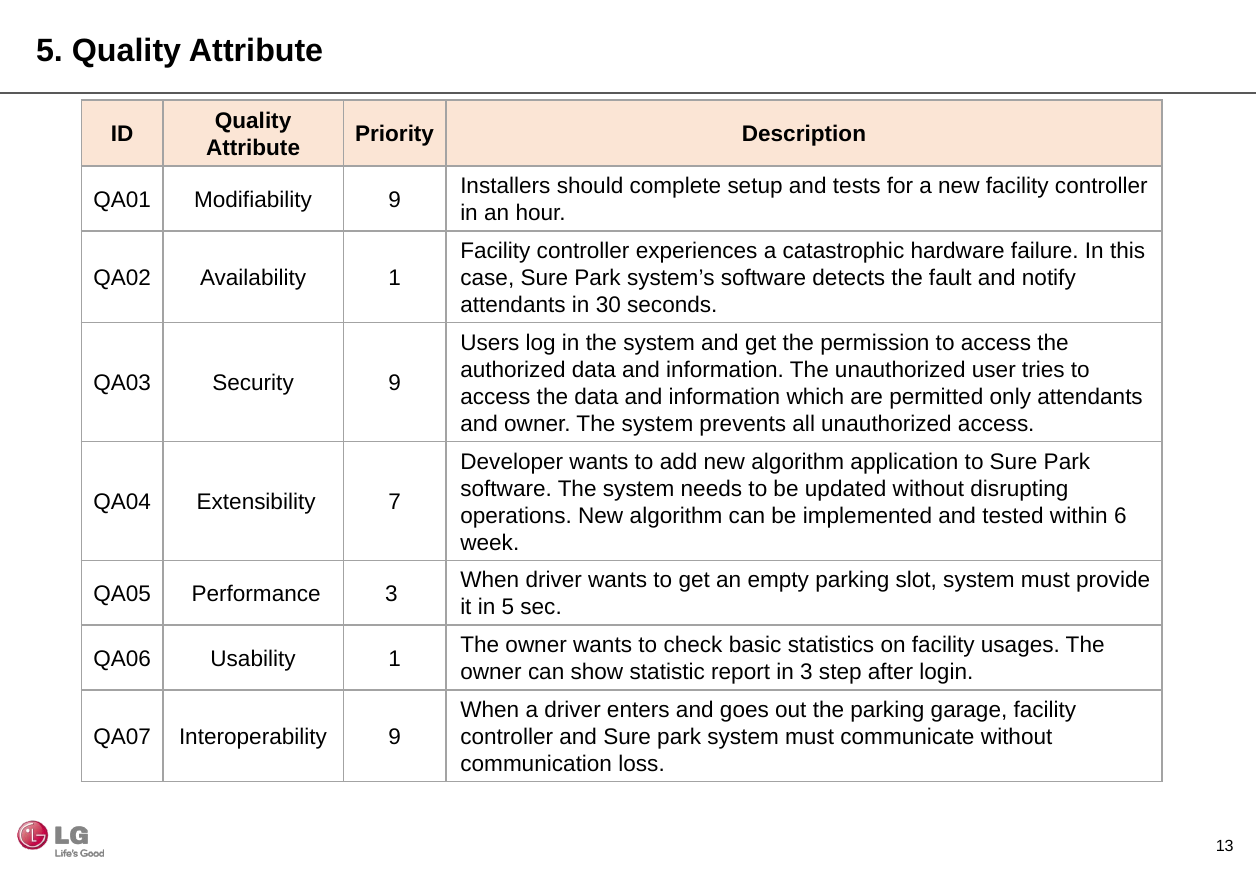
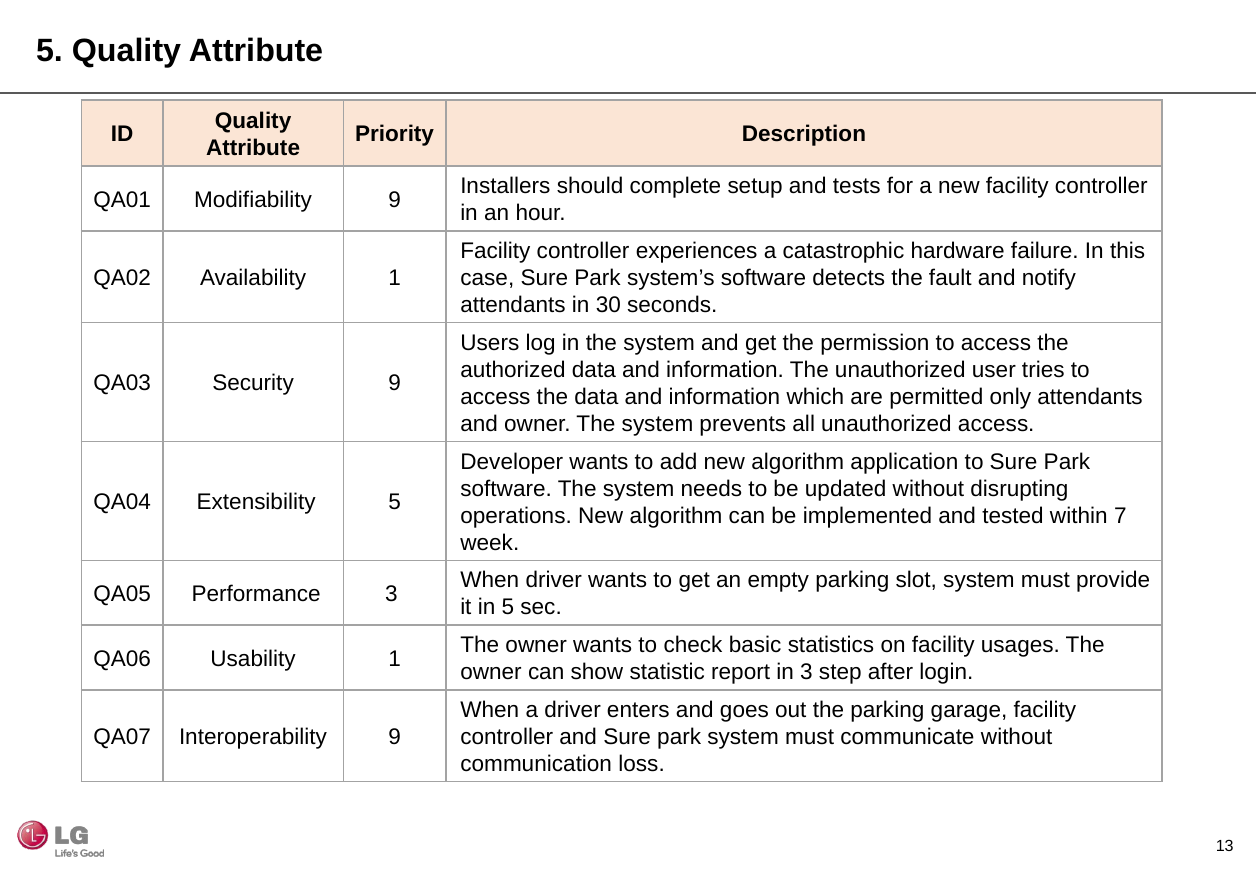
Extensibility 7: 7 -> 5
6: 6 -> 7
